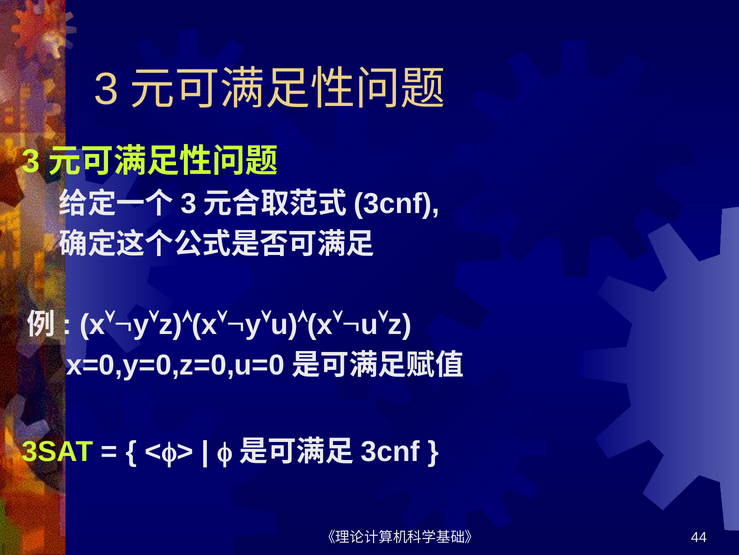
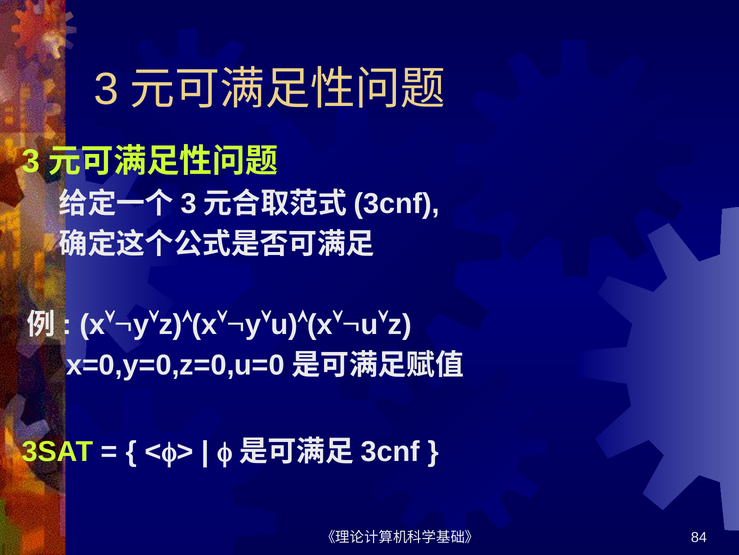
44: 44 -> 84
